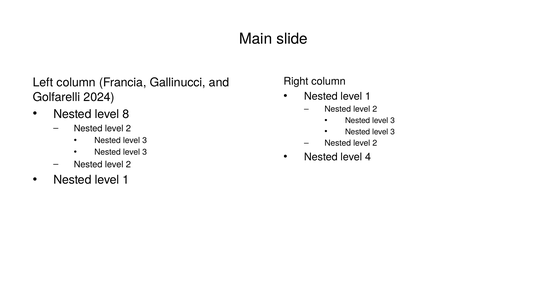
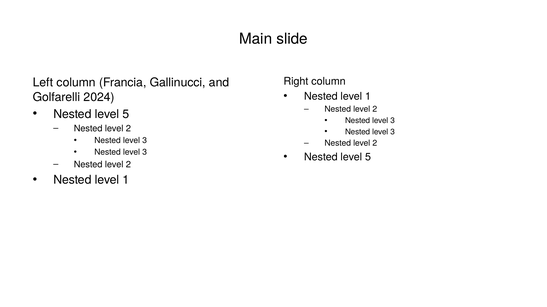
8 at (126, 114): 8 -> 5
4 at (368, 157): 4 -> 5
